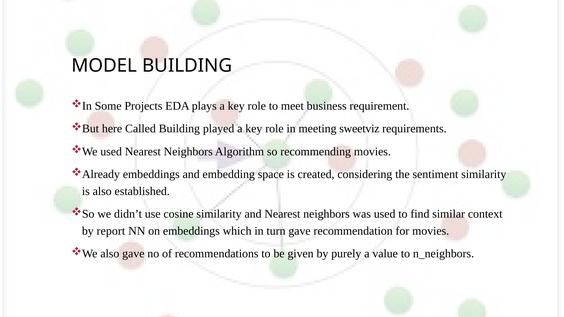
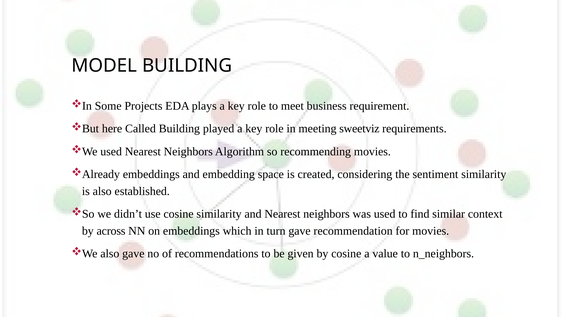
report: report -> across
by purely: purely -> cosine
